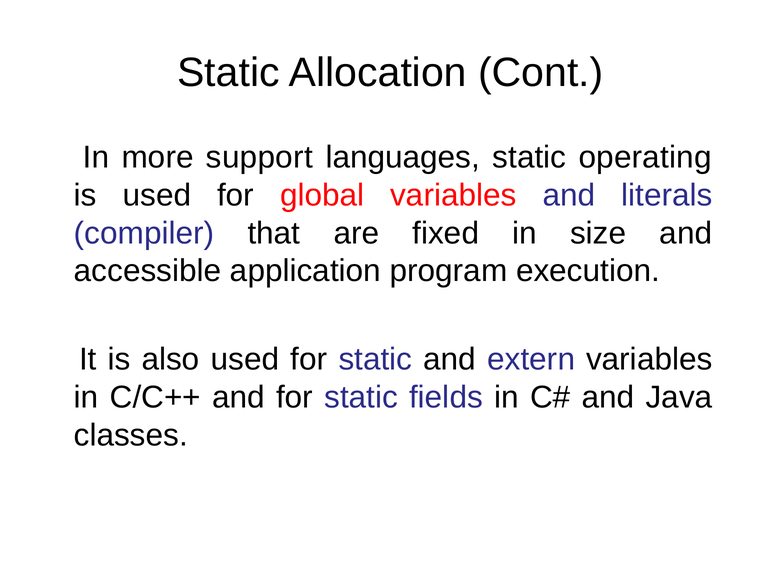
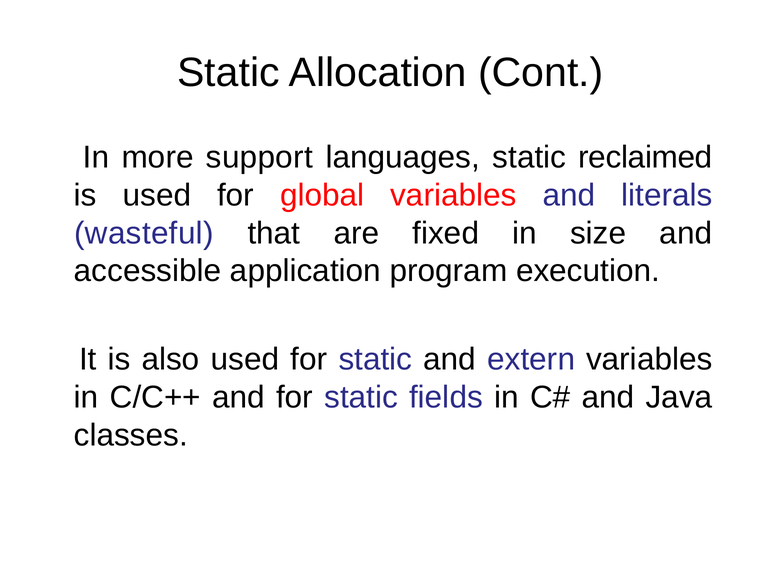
operating: operating -> reclaimed
compiler: compiler -> wasteful
